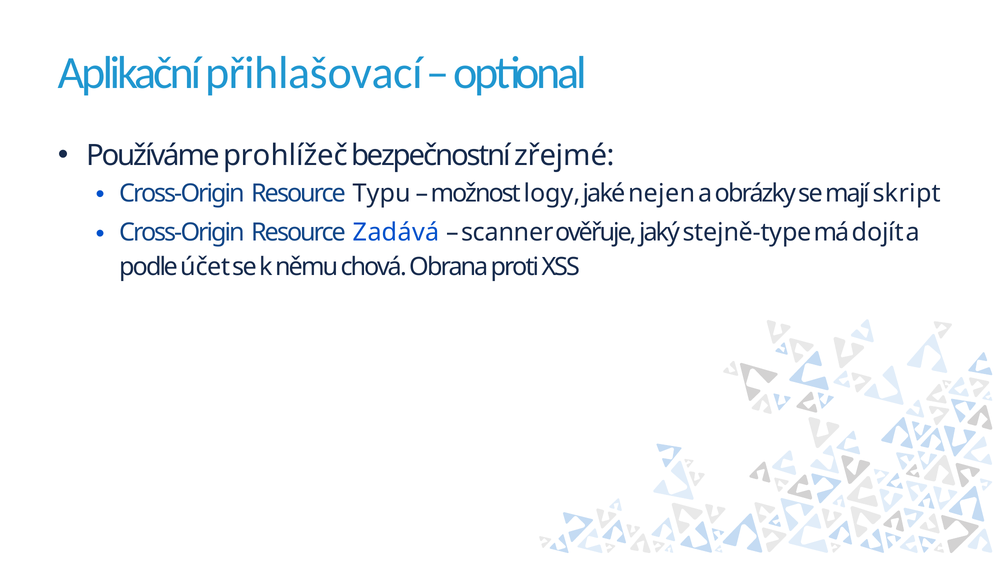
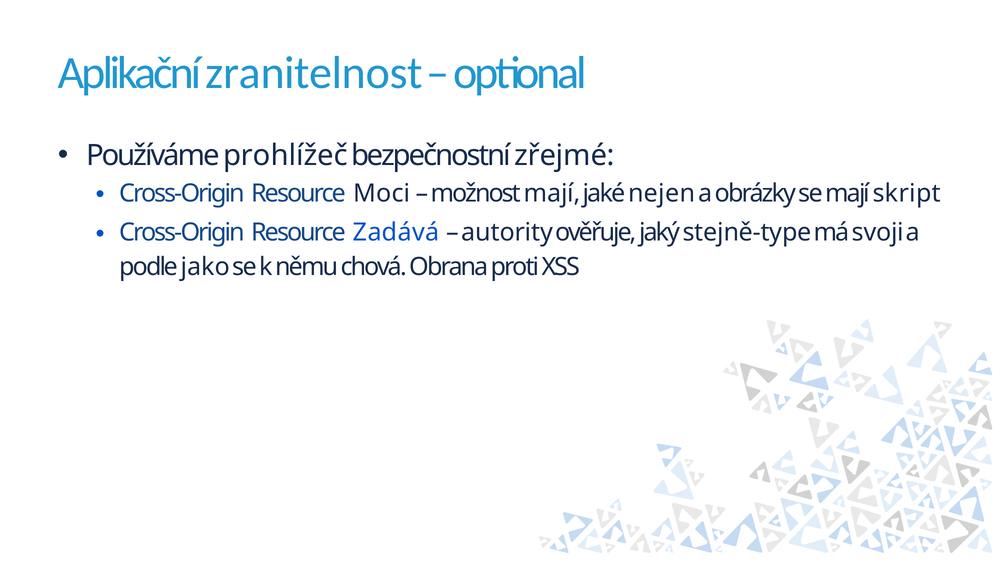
přihlašovací: přihlašovací -> zranitelnost
Typu: Typu -> Moci
možnost logy: logy -> mají
scanner: scanner -> autority
dojít: dojít -> svoji
účet: účet -> jako
